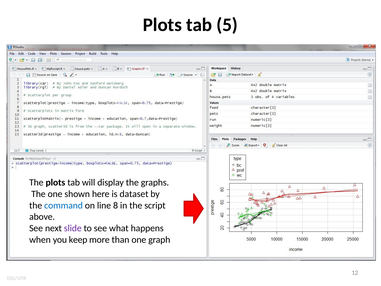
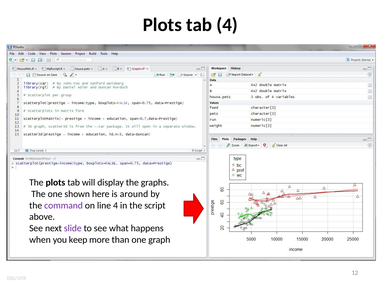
tab 5: 5 -> 4
dataset: dataset -> around
command colour: blue -> purple
line 8: 8 -> 4
